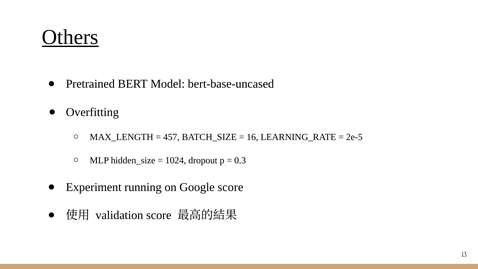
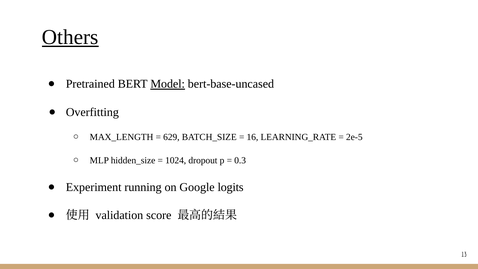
Model underline: none -> present
457: 457 -> 629
Google score: score -> logits
